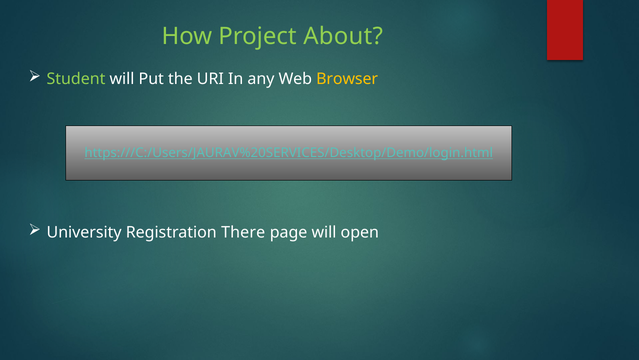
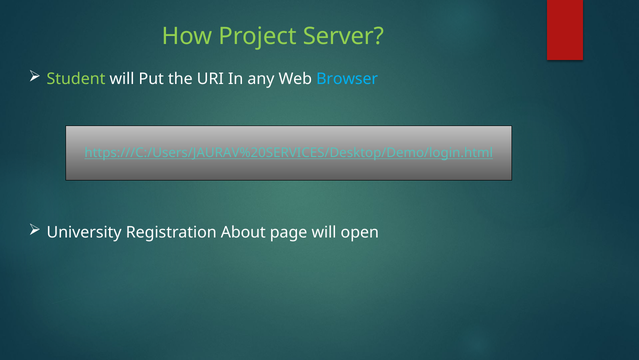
About: About -> Server
Browser colour: yellow -> light blue
There: There -> About
